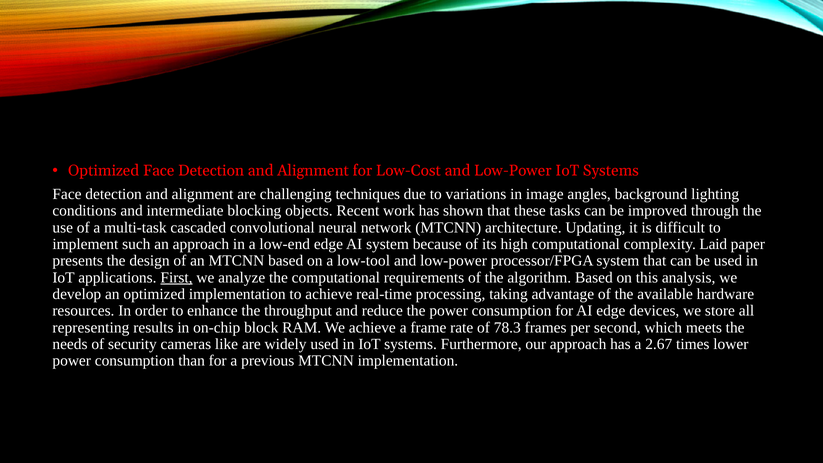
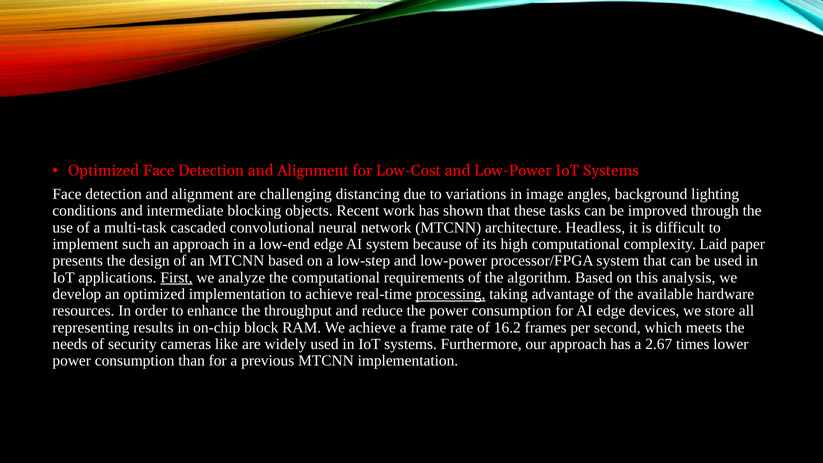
techniques: techniques -> distancing
Updating: Updating -> Headless
low-tool: low-tool -> low-step
processing underline: none -> present
78.3: 78.3 -> 16.2
